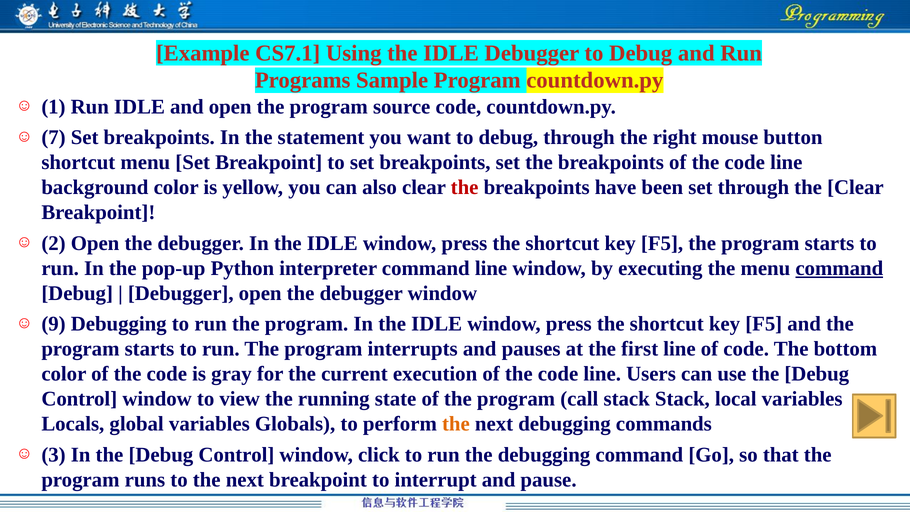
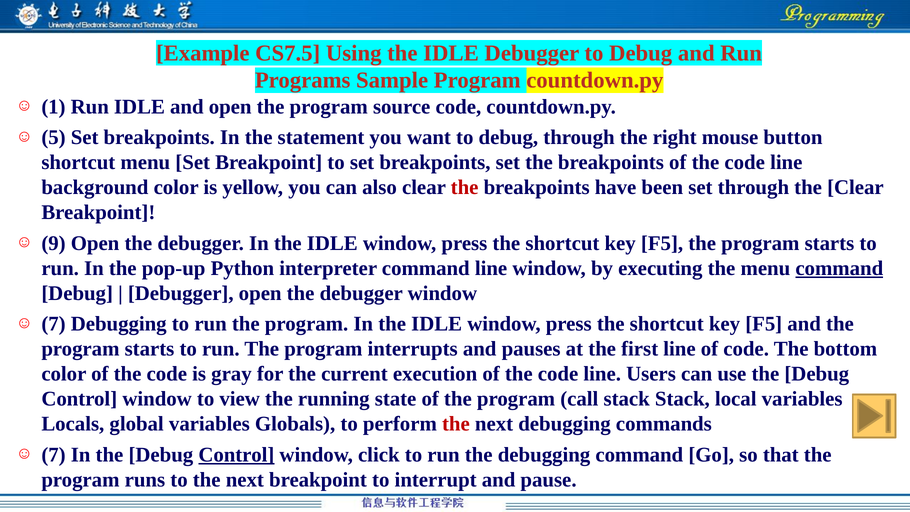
CS7.1: CS7.1 -> CS7.5
7: 7 -> 5
2: 2 -> 9
9 at (53, 324): 9 -> 7
the at (456, 424) colour: orange -> red
3 at (53, 455): 3 -> 7
Control at (236, 455) underline: none -> present
